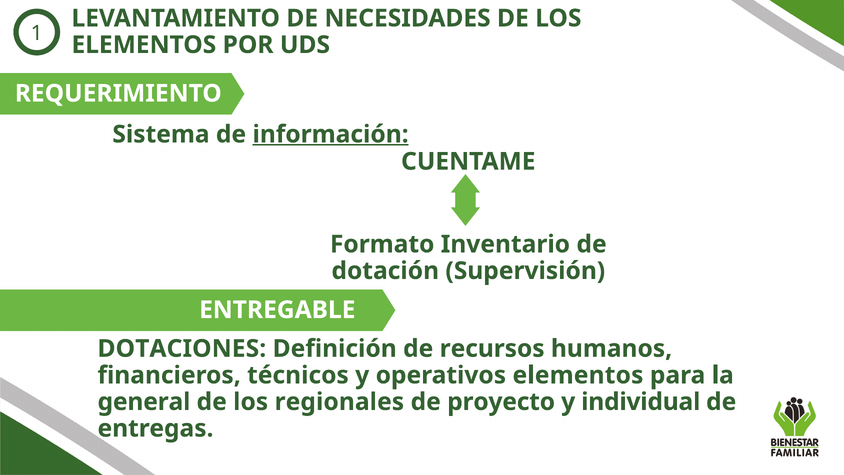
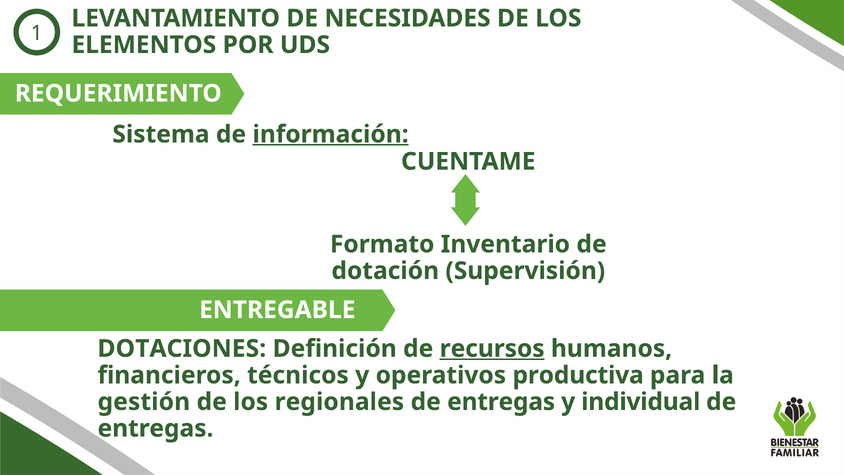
recursos underline: none -> present
operativos elementos: elementos -> productiva
general: general -> gestión
proyecto at (501, 402): proyecto -> entregas
